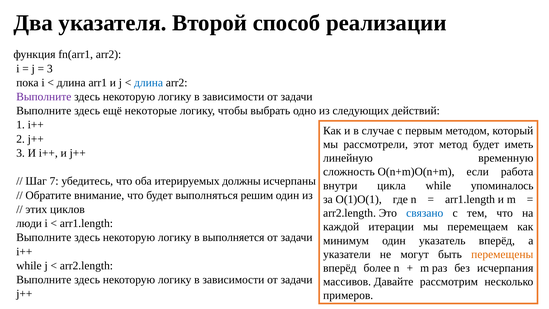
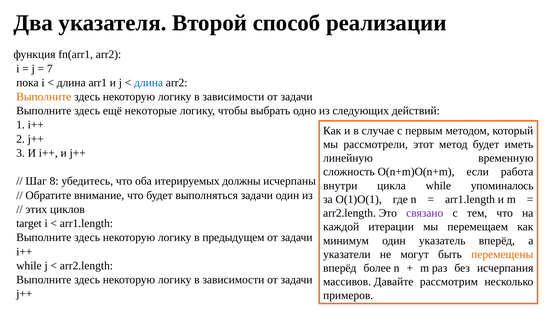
3 at (50, 69): 3 -> 7
Выполните at (44, 97) colour: purple -> orange
7: 7 -> 8
выполняться решим: решим -> задачи
связано colour: blue -> purple
люди: люди -> target
выполняется: выполняется -> предыдущем
